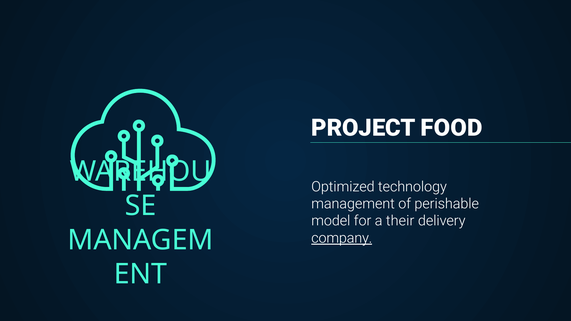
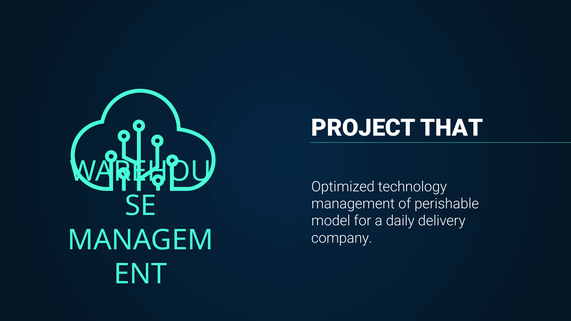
FOOD: FOOD -> THAT
their: their -> daily
company underline: present -> none
